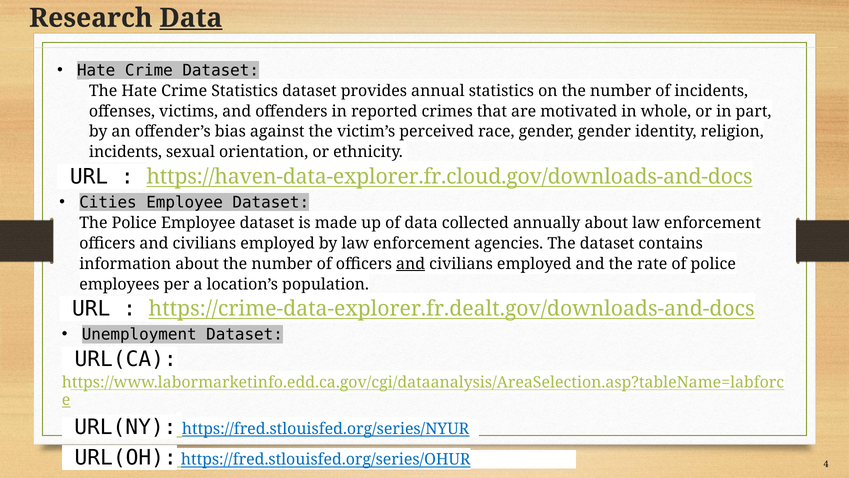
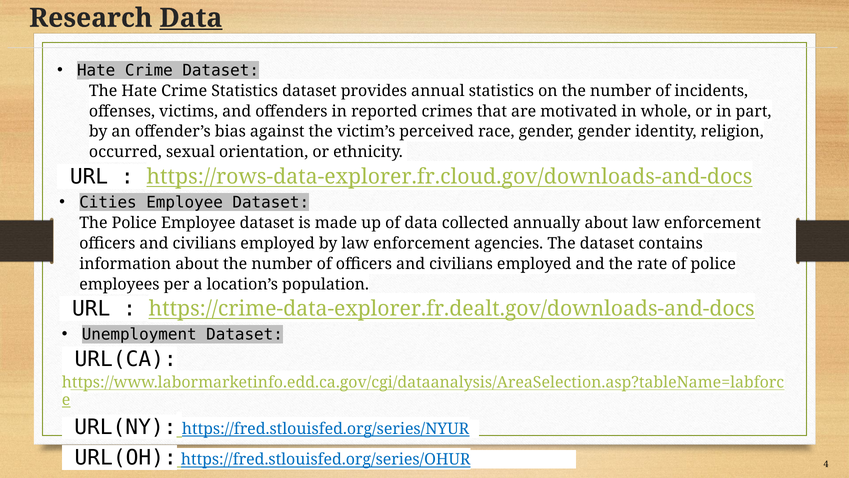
incidents at (125, 152): incidents -> occurred
https://haven-data-explorer.fr.cloud.gov/downloads-and-docs: https://haven-data-explorer.fr.cloud.gov/downloads-and-docs -> https://rows-data-explorer.fr.cloud.gov/downloads-and-docs
and at (411, 264) underline: present -> none
